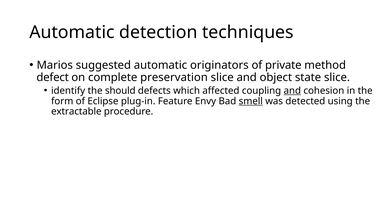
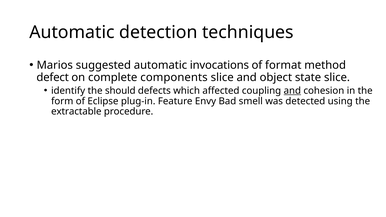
originators: originators -> invocations
private: private -> format
preservation: preservation -> components
smell underline: present -> none
